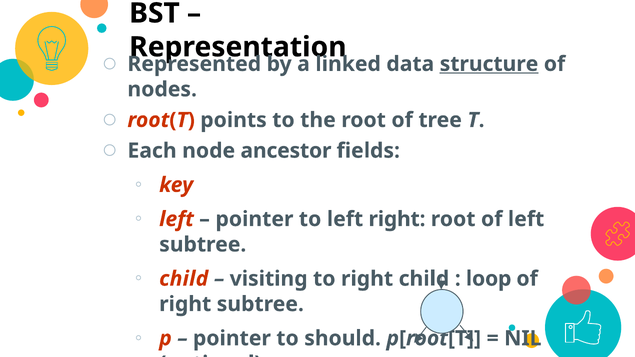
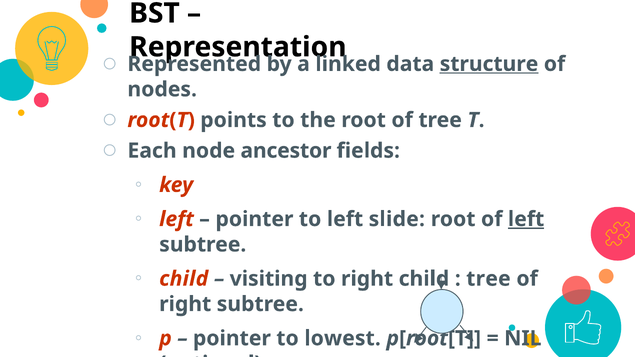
left right: right -> slide
left at (526, 219) underline: none -> present
loop at (489, 279): loop -> tree
should: should -> lowest
